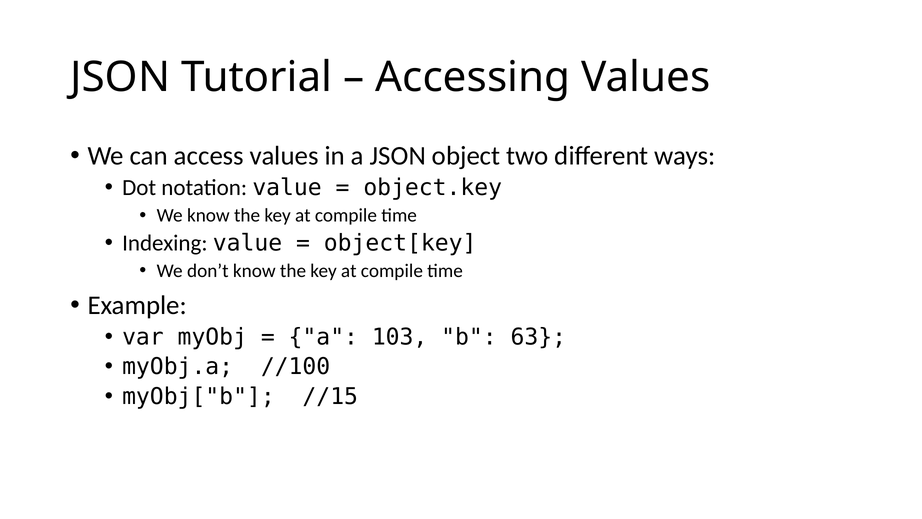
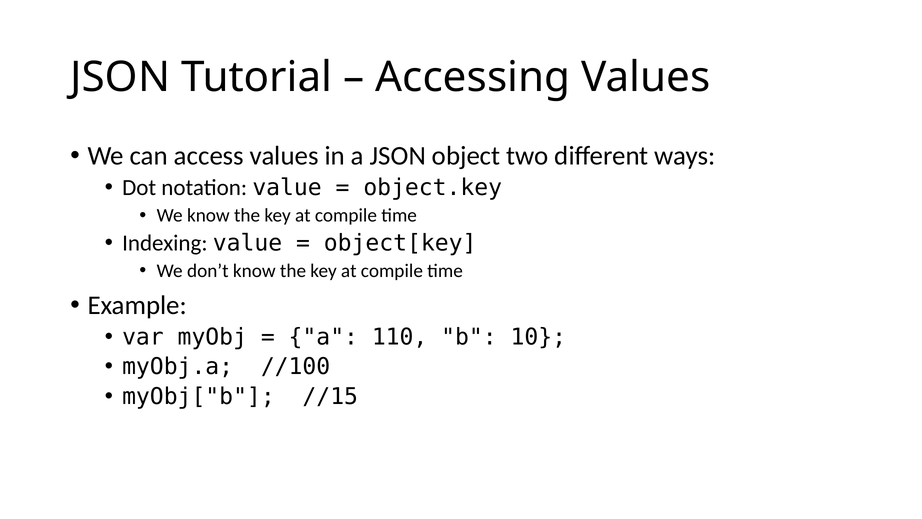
103: 103 -> 110
63: 63 -> 10
